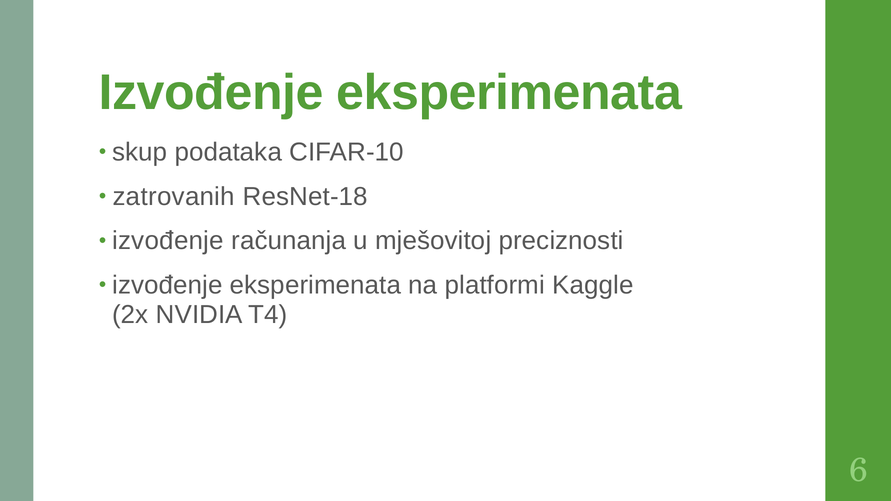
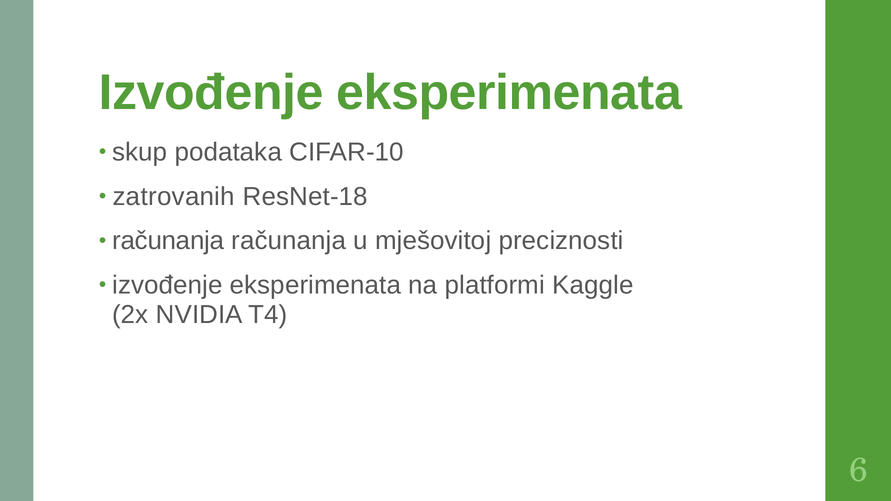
izvođenje at (168, 241): izvođenje -> računanja
